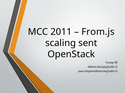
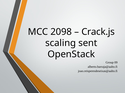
2011: 2011 -> 2098
From.js: From.js -> Crack.js
